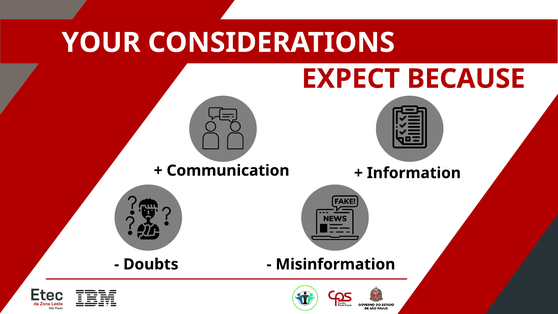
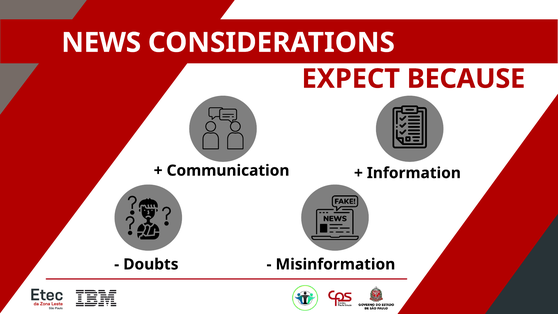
YOUR: YOUR -> NEWS
